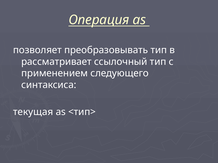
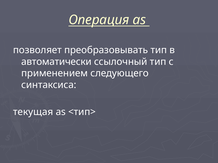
рассматривает: рассматривает -> автоматически
